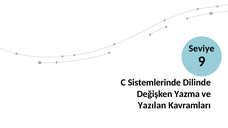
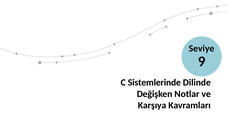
Yazma: Yazma -> Notlar
Yazılan: Yazılan -> Karşıya
